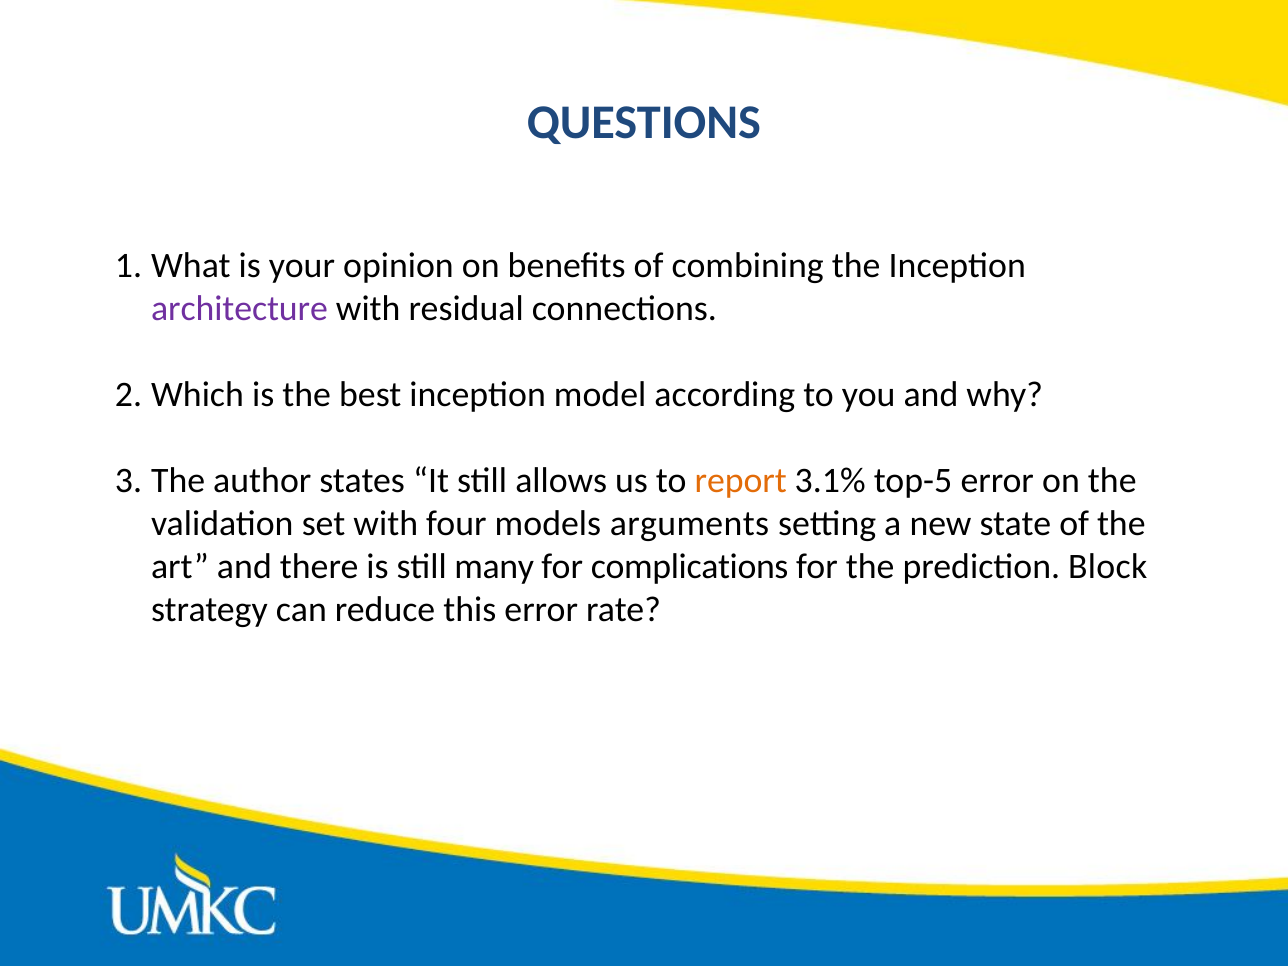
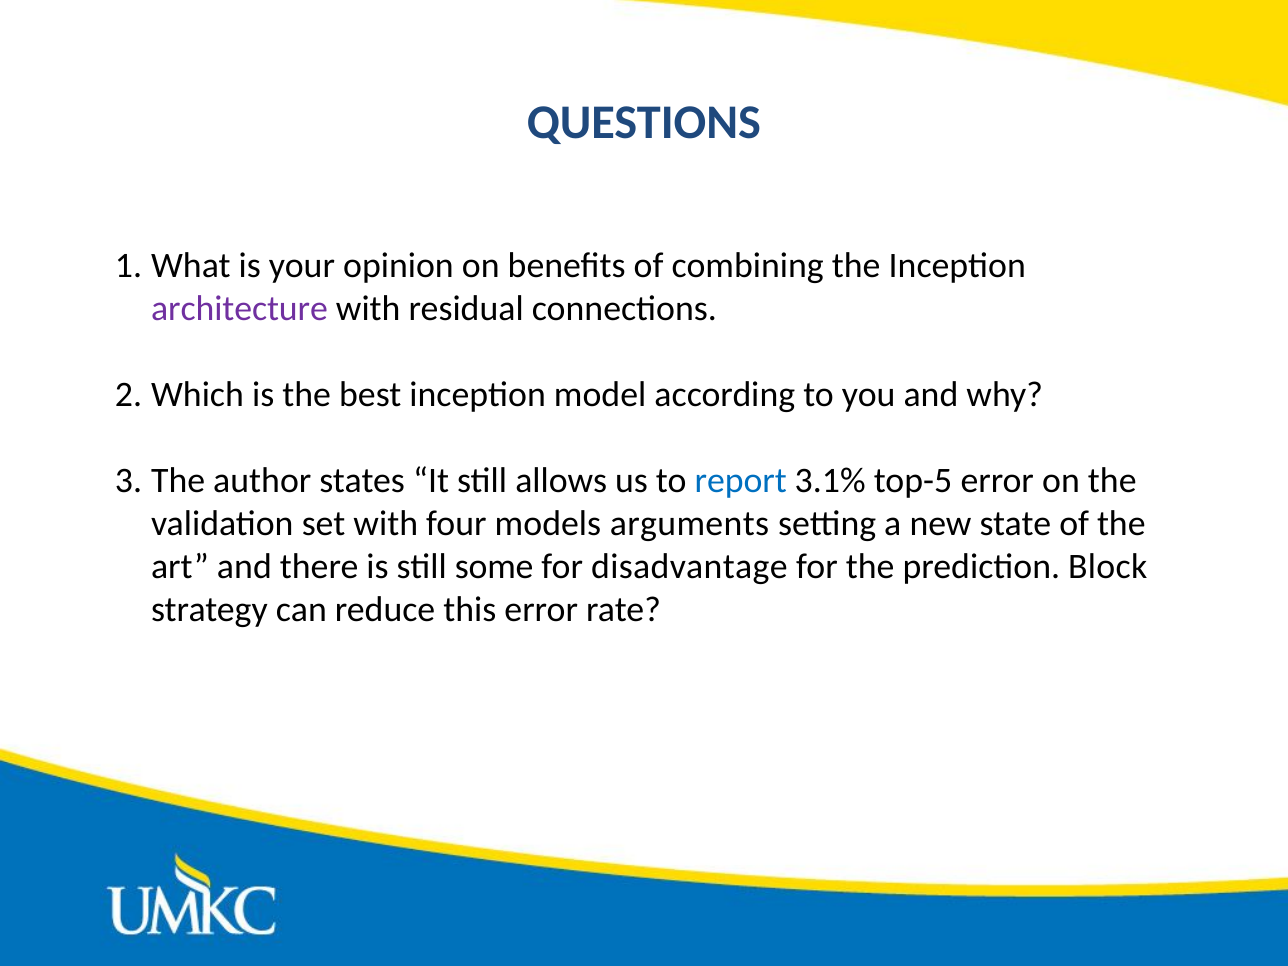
report colour: orange -> blue
many: many -> some
complications: complications -> disadvantage
